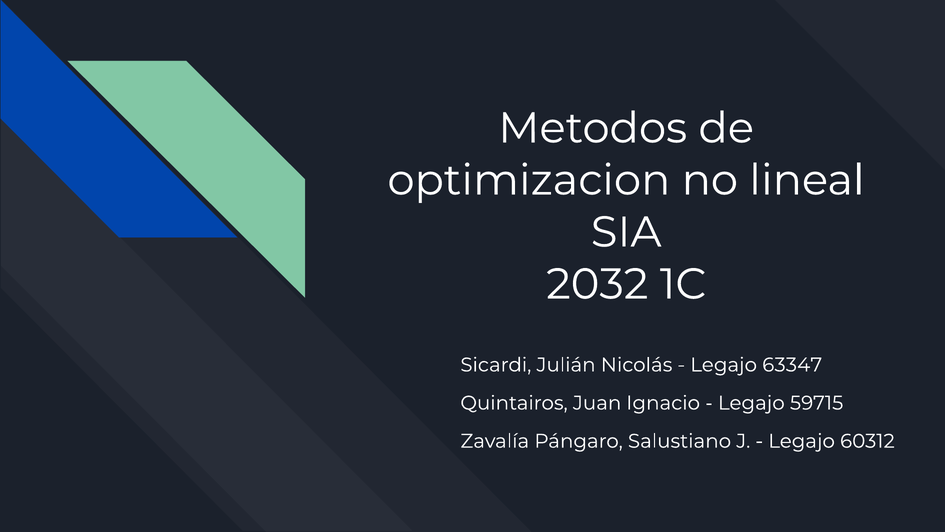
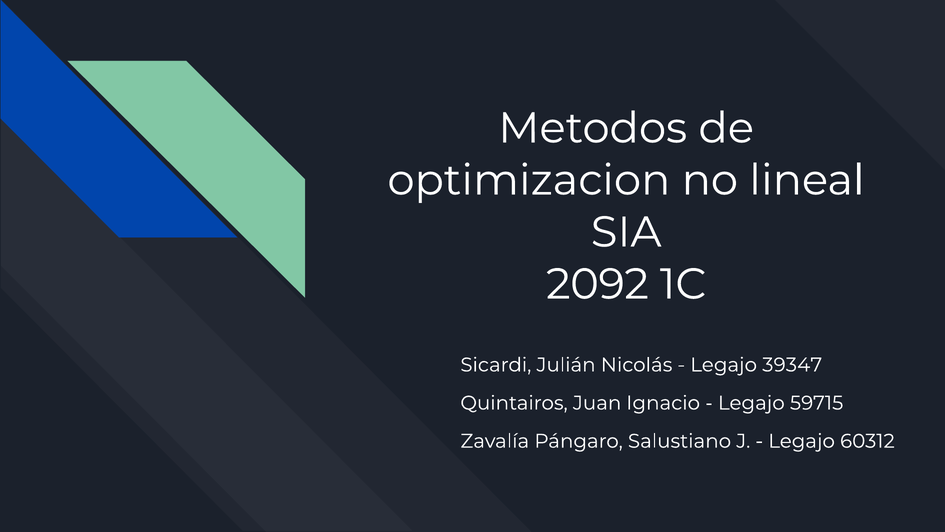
2032: 2032 -> 2092
63347: 63347 -> 39347
